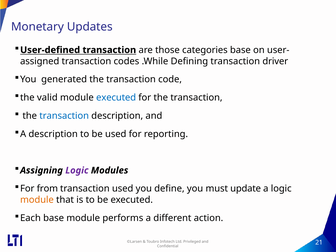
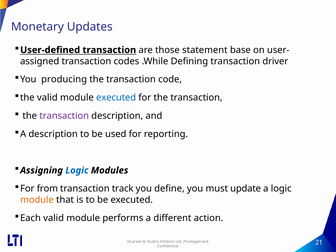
categories: categories -> statement
generated: generated -> producing
transaction at (64, 116) colour: blue -> purple
Logic at (77, 170) colour: purple -> blue
transaction used: used -> track
Each base: base -> valid
